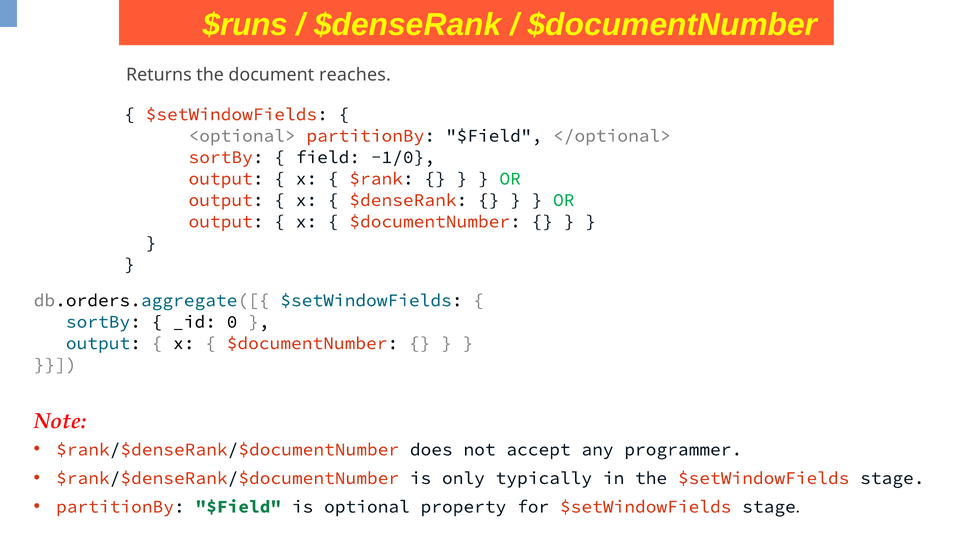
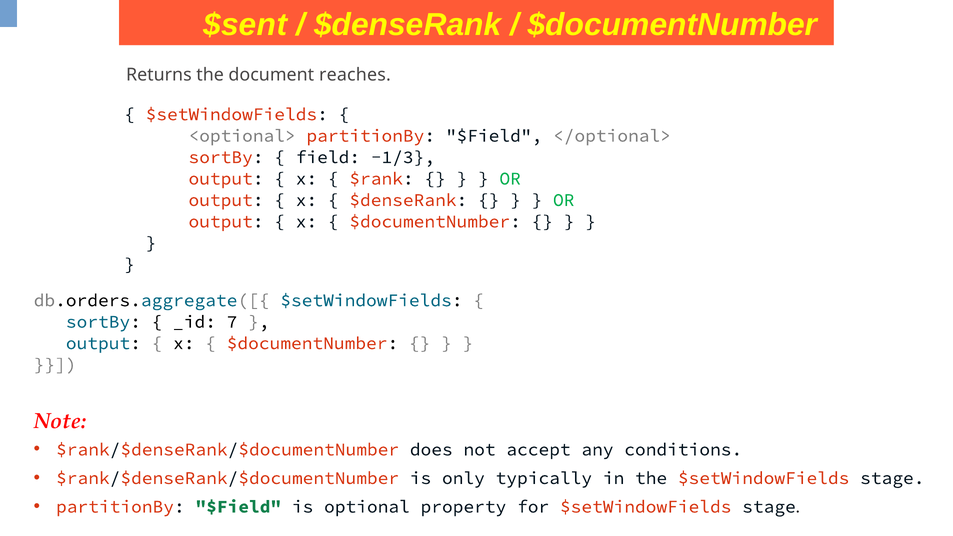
$runs: $runs -> $sent
-1/0: -1/0 -> -1/3
0: 0 -> 7
programmer: programmer -> conditions
